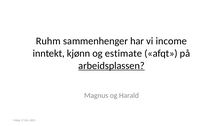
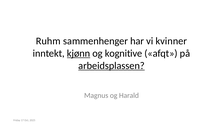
income: income -> kvinner
kjønn underline: none -> present
estimate: estimate -> kognitive
